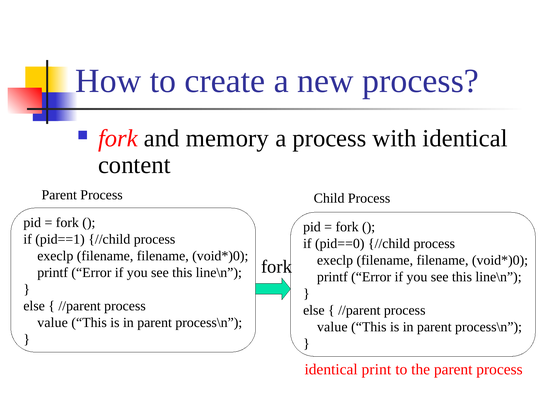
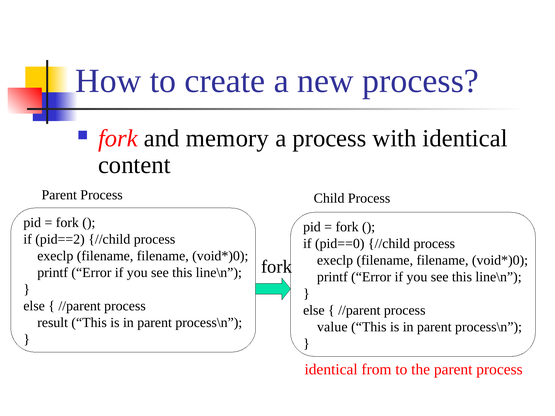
pid==1: pid==1 -> pid==2
value at (53, 323): value -> result
print: print -> from
